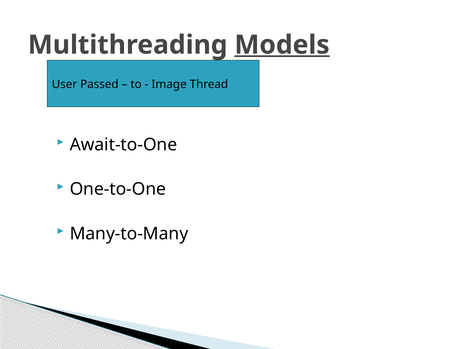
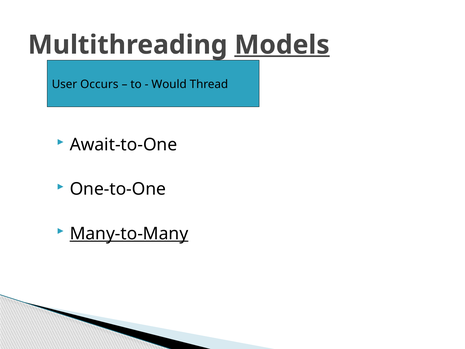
Passed: Passed -> Occurs
Image: Image -> Would
Many-to-Many underline: none -> present
